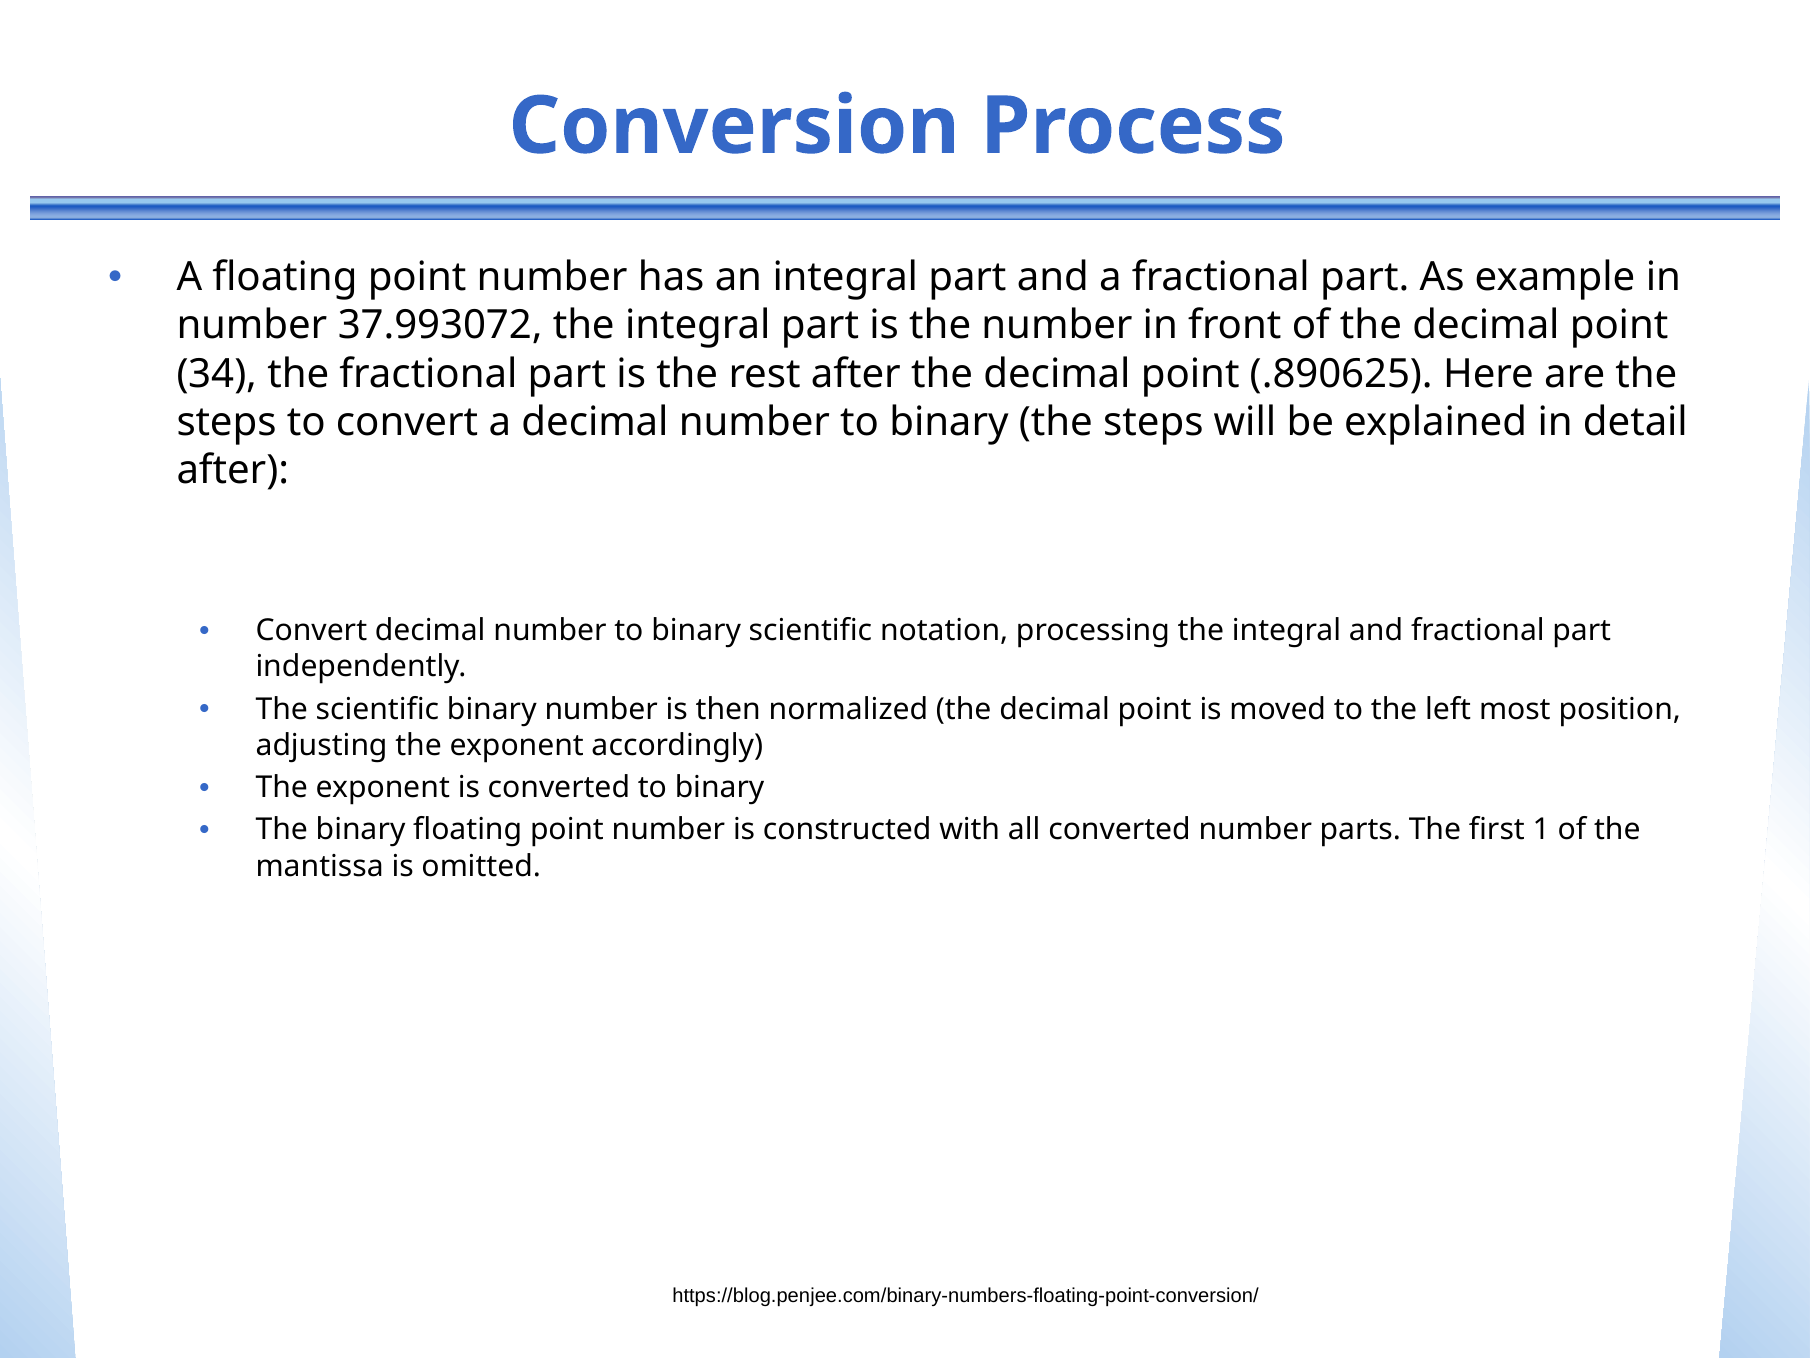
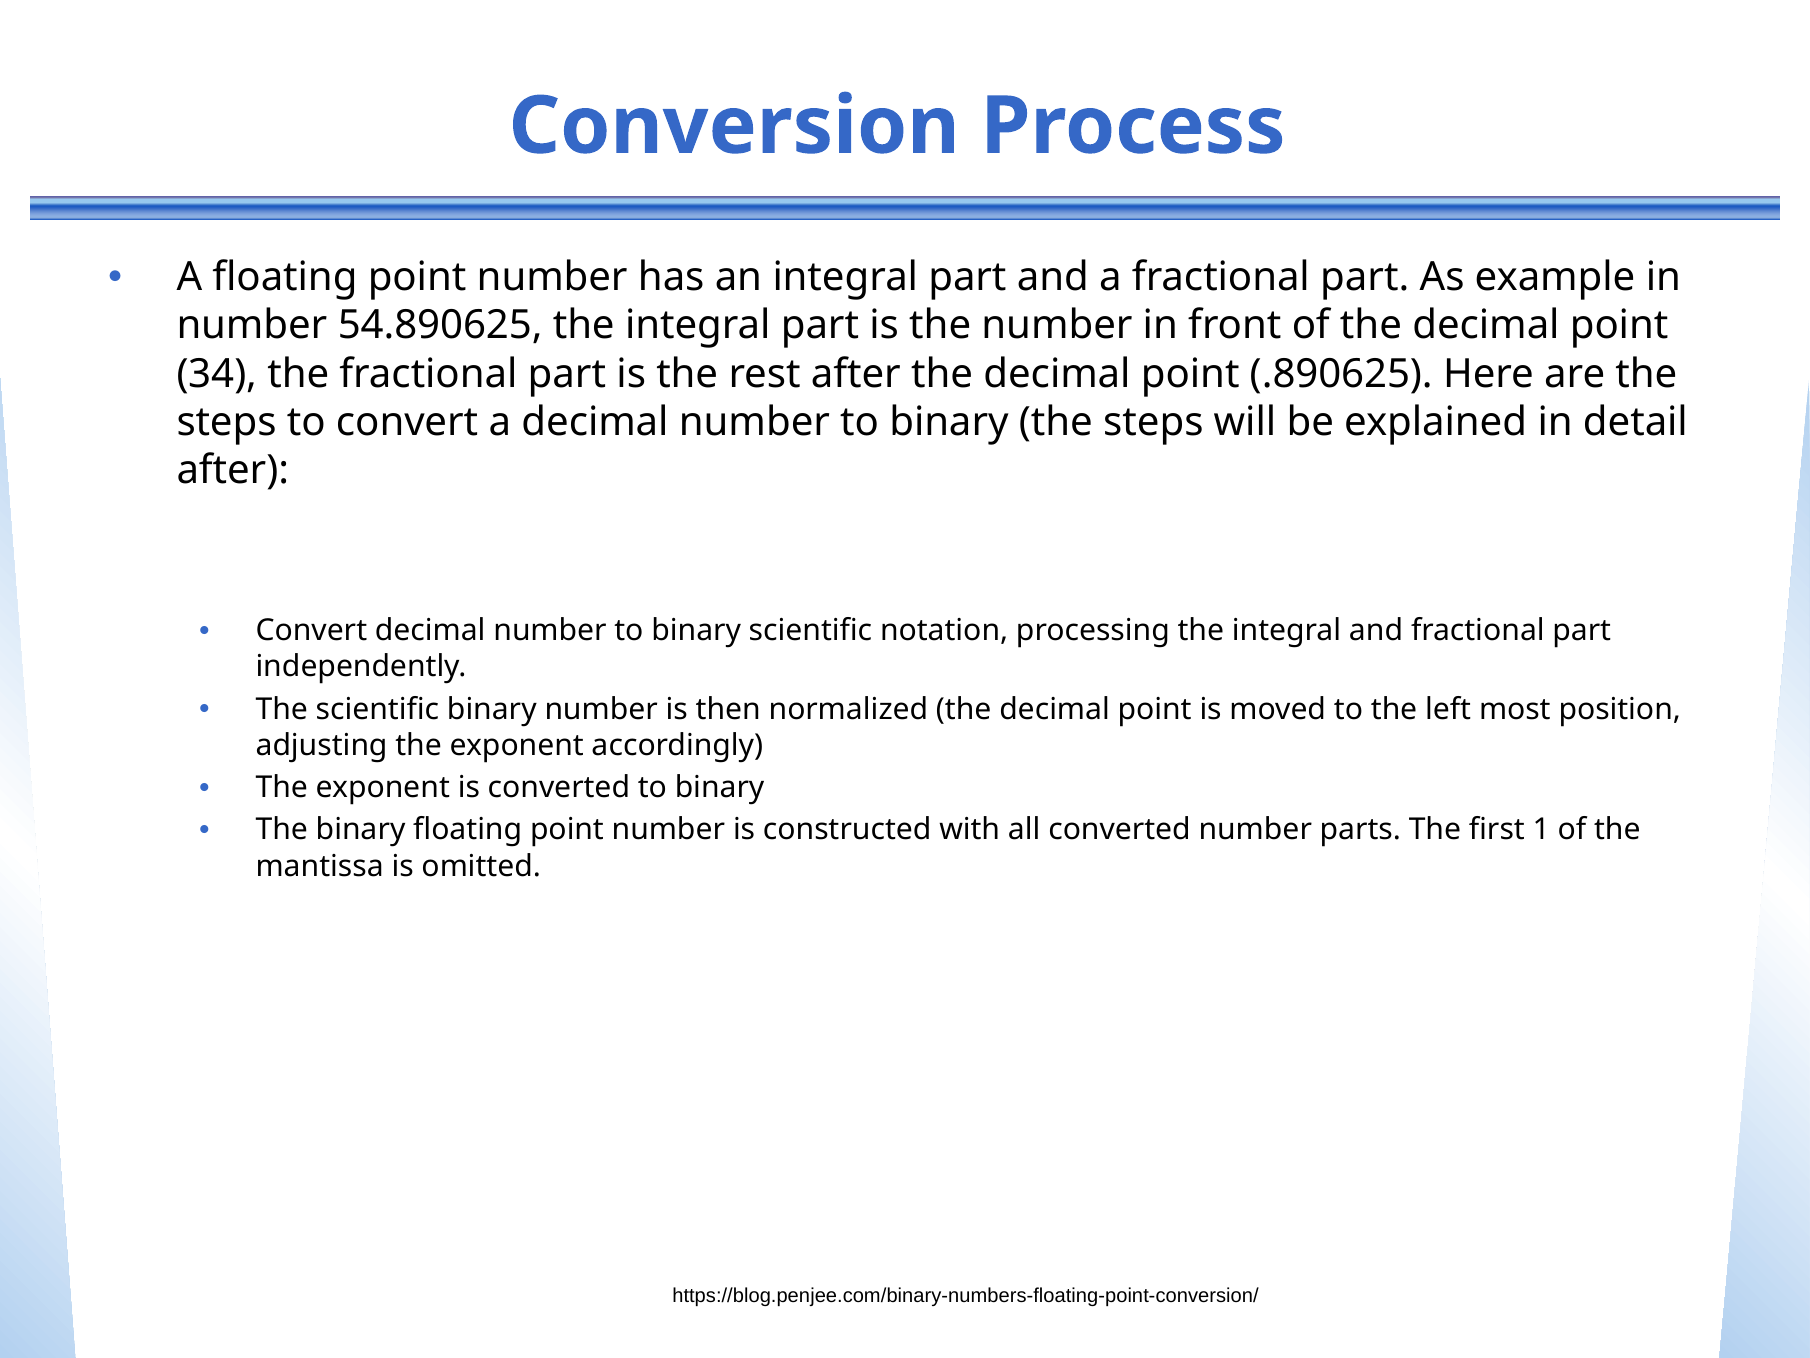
37.993072: 37.993072 -> 54.890625
